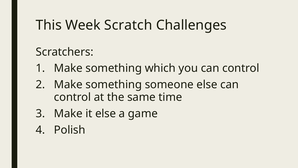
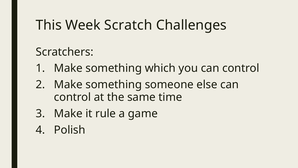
it else: else -> rule
